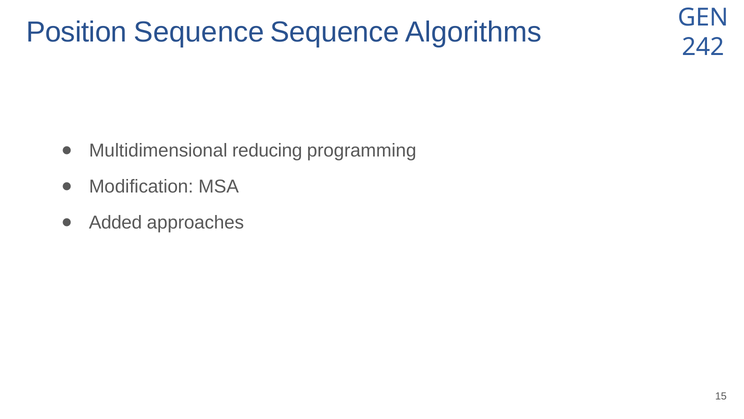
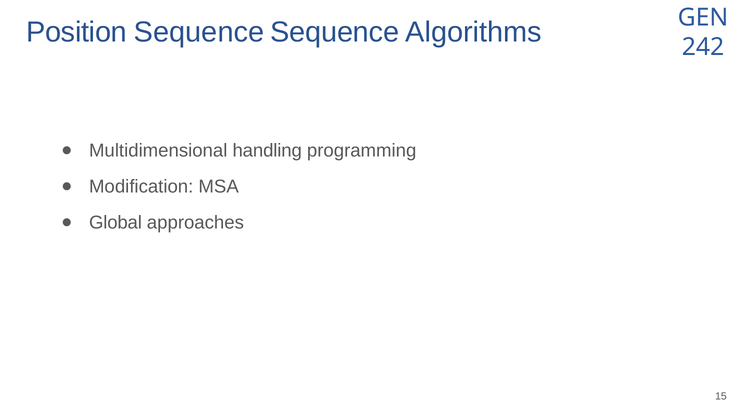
reducing: reducing -> handling
Added: Added -> Global
